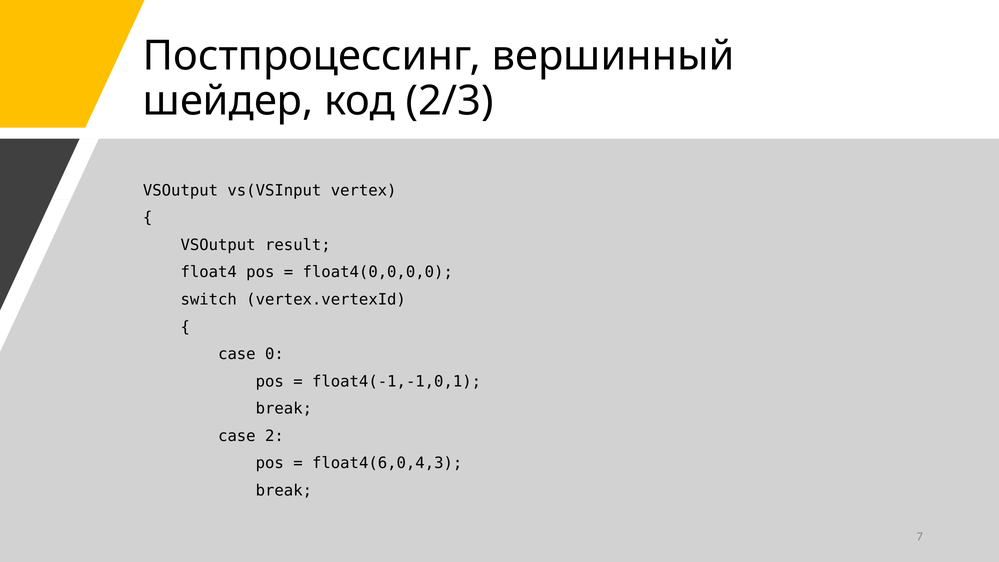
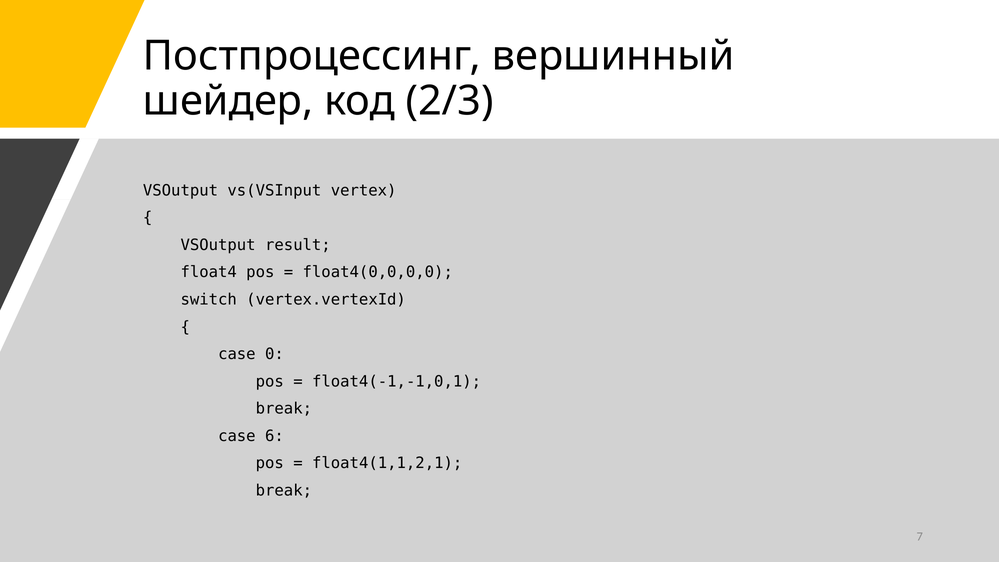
2: 2 -> 6
float4(6,0,4,3: float4(6,0,4,3 -> float4(1,1,2,1
